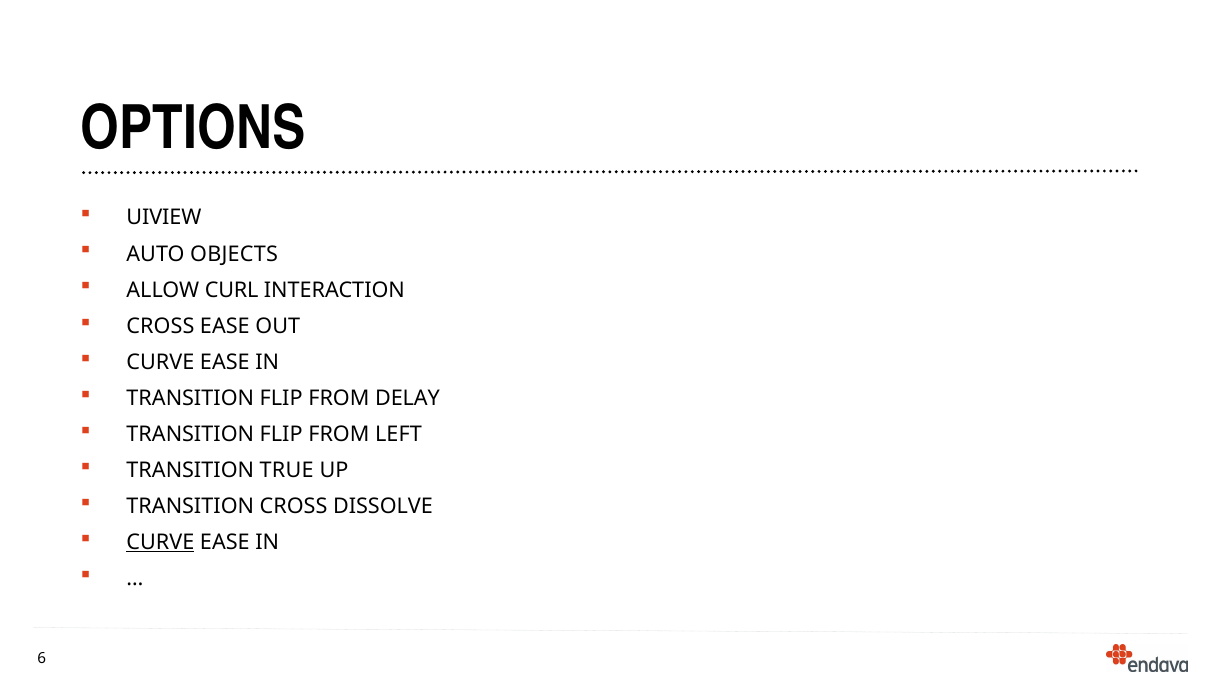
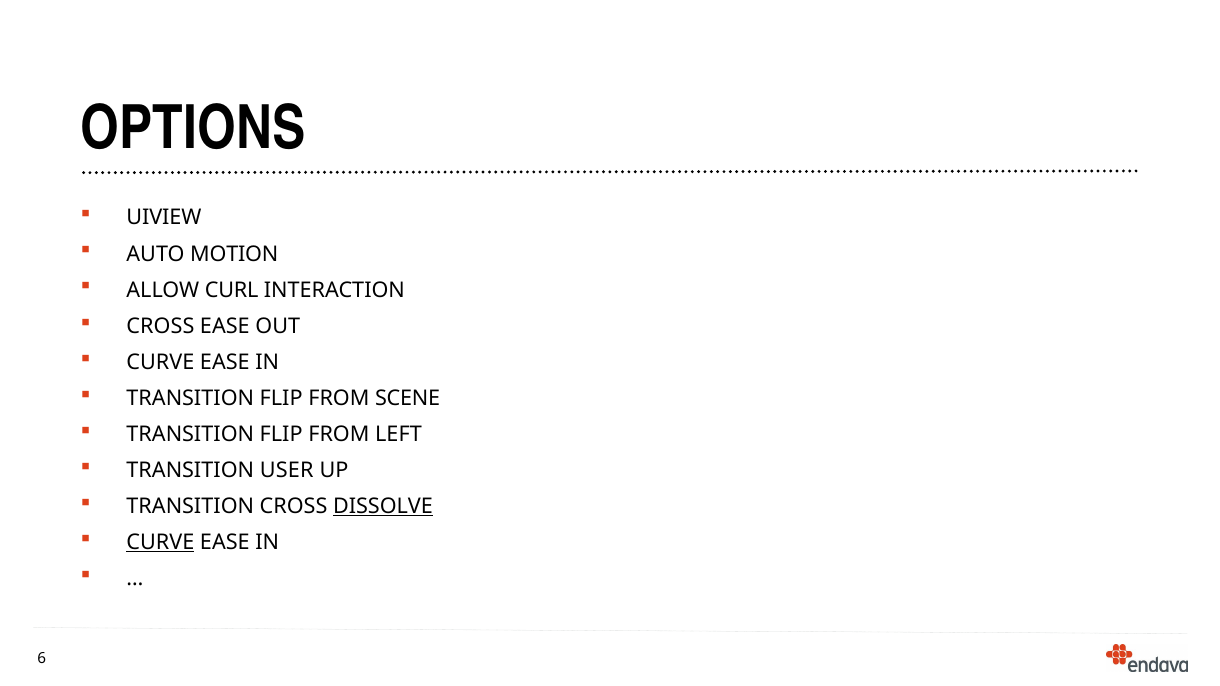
OBJECTS: OBJECTS -> MOTION
DELAY: DELAY -> SCENE
TRUE: TRUE -> USER
DISSOLVE underline: none -> present
